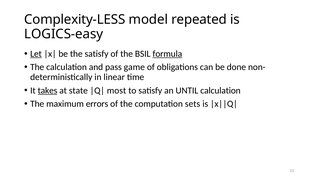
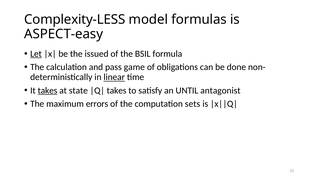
repeated: repeated -> formulas
LOGICS-easy: LOGICS-easy -> ASPECT-easy
the satisfy: satisfy -> issued
formula underline: present -> none
linear underline: none -> present
most at (117, 90): most -> takes
UNTIL calculation: calculation -> antagonist
